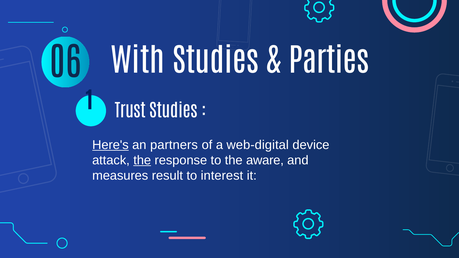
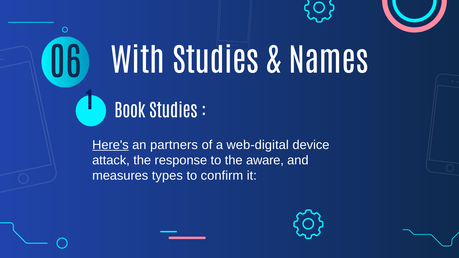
Parties: Parties -> Names
Trust: Trust -> Book
the at (142, 160) underline: present -> none
result: result -> types
interest: interest -> confirm
